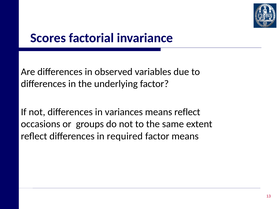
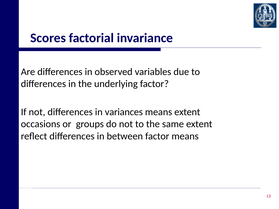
means reflect: reflect -> extent
required: required -> between
